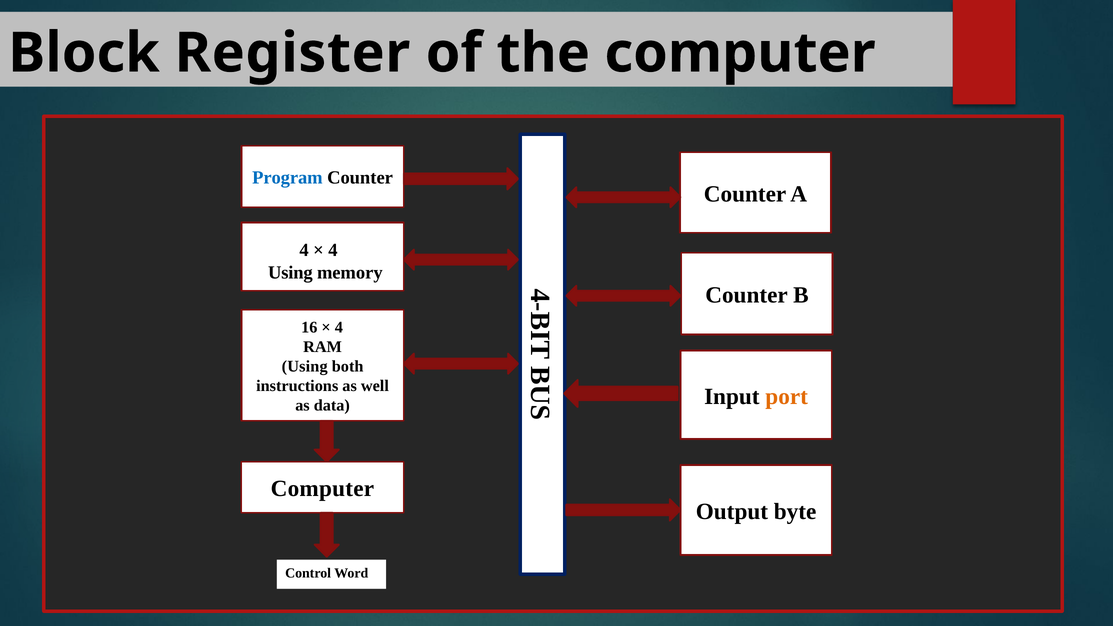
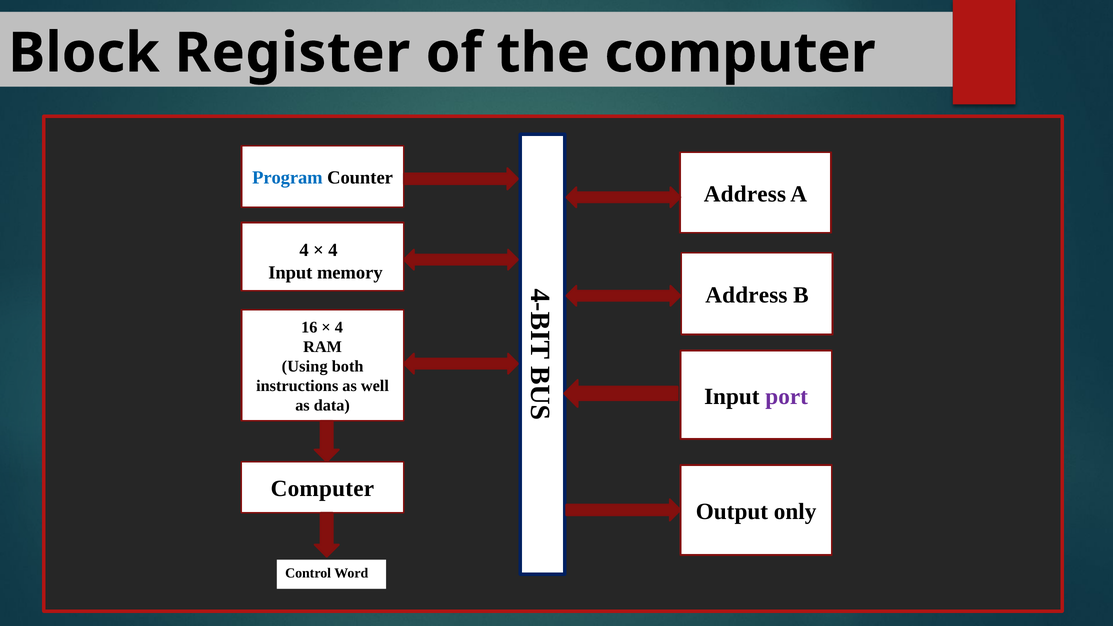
Counter at (745, 194): Counter -> Address
Using at (290, 273): Using -> Input
Counter at (746, 295): Counter -> Address
port colour: orange -> purple
byte: byte -> only
